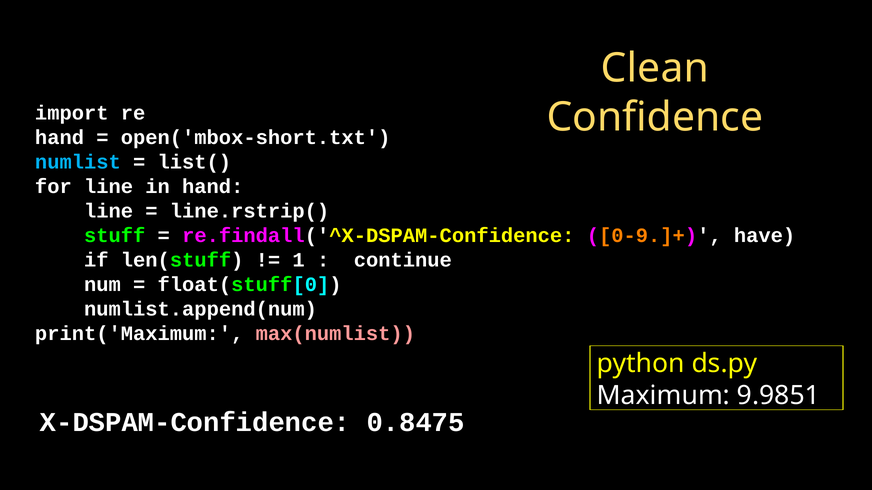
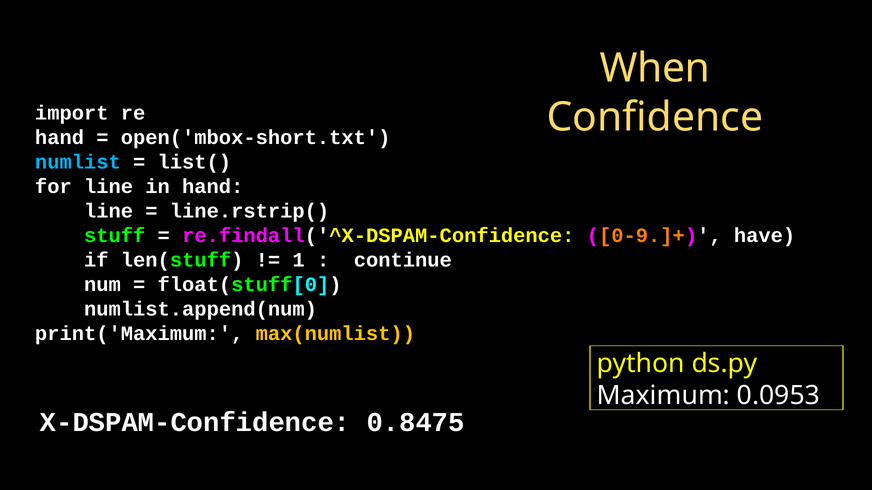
Clean: Clean -> When
max(numlist colour: pink -> yellow
9.9851: 9.9851 -> 0.0953
